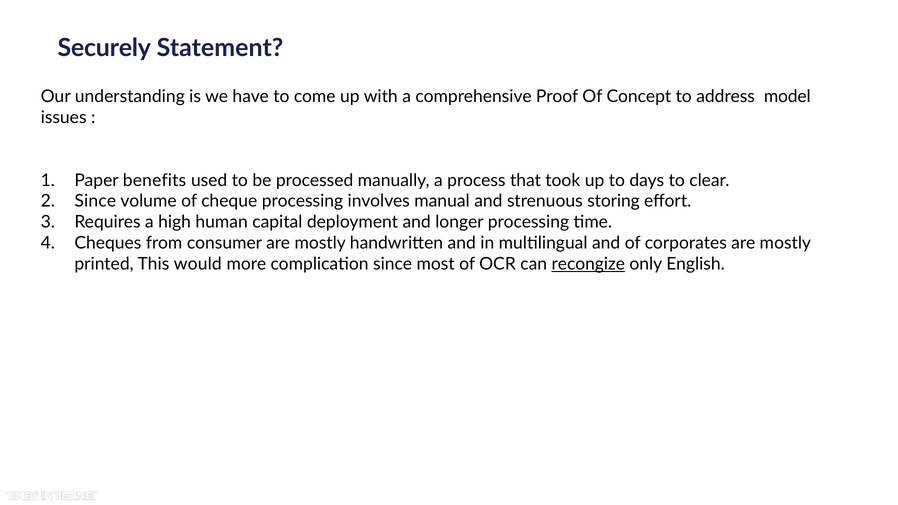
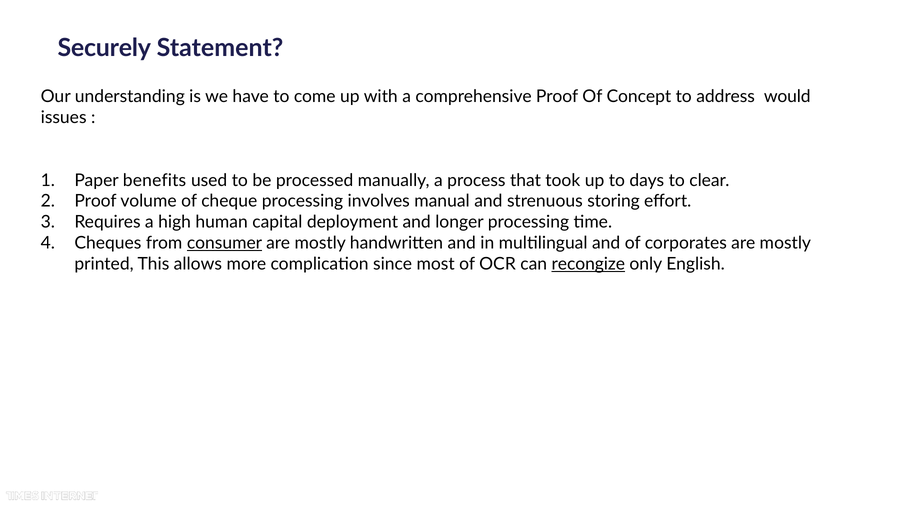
model: model -> would
Since at (95, 201): Since -> Proof
consumer underline: none -> present
would: would -> allows
